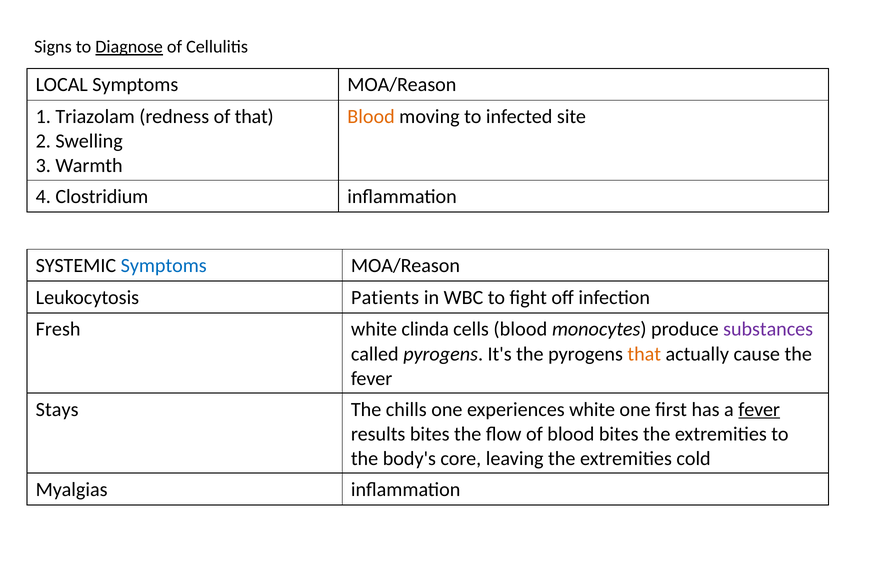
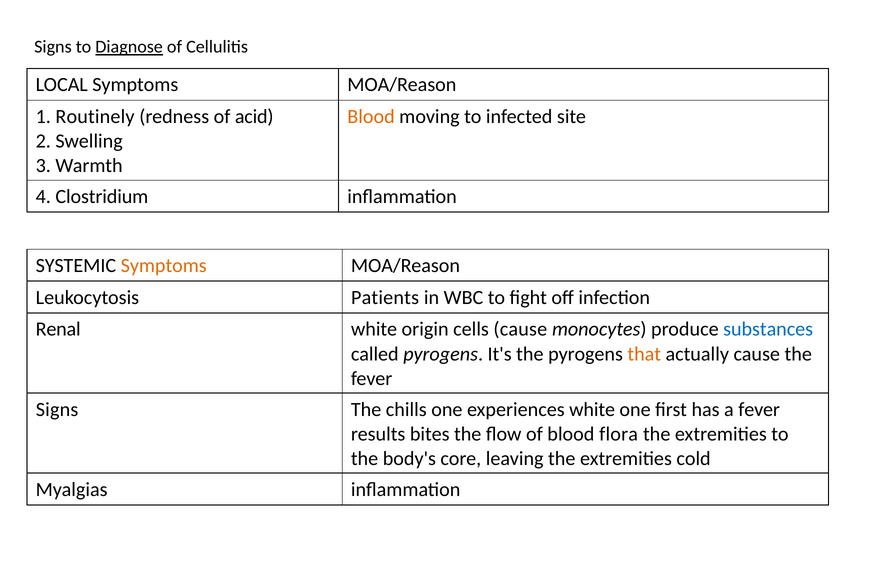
Triazolam: Triazolam -> Routinely
of that: that -> acid
Symptoms at (164, 266) colour: blue -> orange
Fresh: Fresh -> Renal
clinda: clinda -> origin
cells blood: blood -> cause
substances colour: purple -> blue
Stays at (57, 410): Stays -> Signs
fever at (759, 410) underline: present -> none
blood bites: bites -> flora
